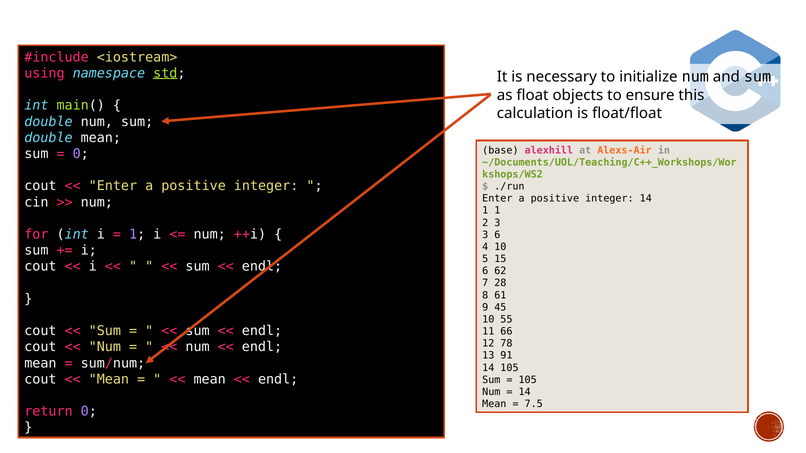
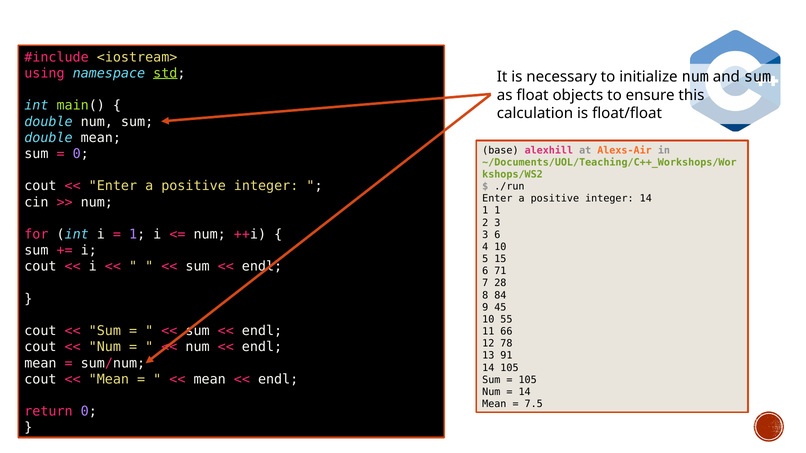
62: 62 -> 71
61: 61 -> 84
